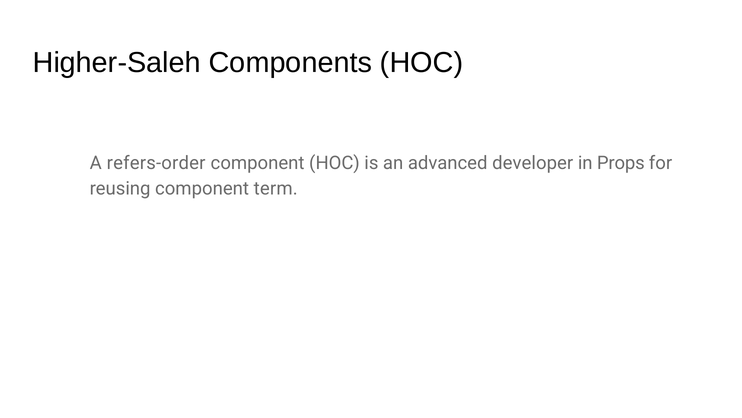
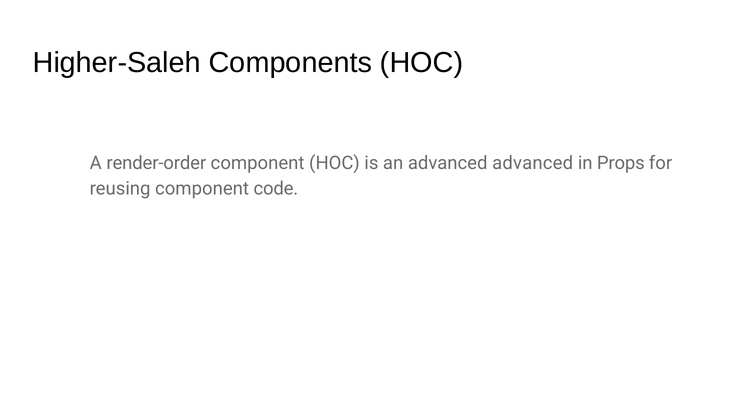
refers-order: refers-order -> render-order
advanced developer: developer -> advanced
term: term -> code
